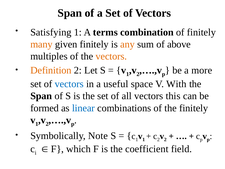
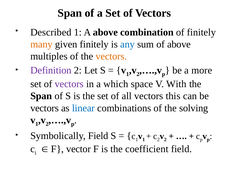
Satisfying: Satisfying -> Described
A terms: terms -> above
any colour: orange -> blue
Definition colour: orange -> purple
vectors at (69, 84) colour: blue -> purple
useful: useful -> which
formed at (45, 108): formed -> vectors
the finitely: finitely -> solving
Symbolically Note: Note -> Field
which: which -> vector
